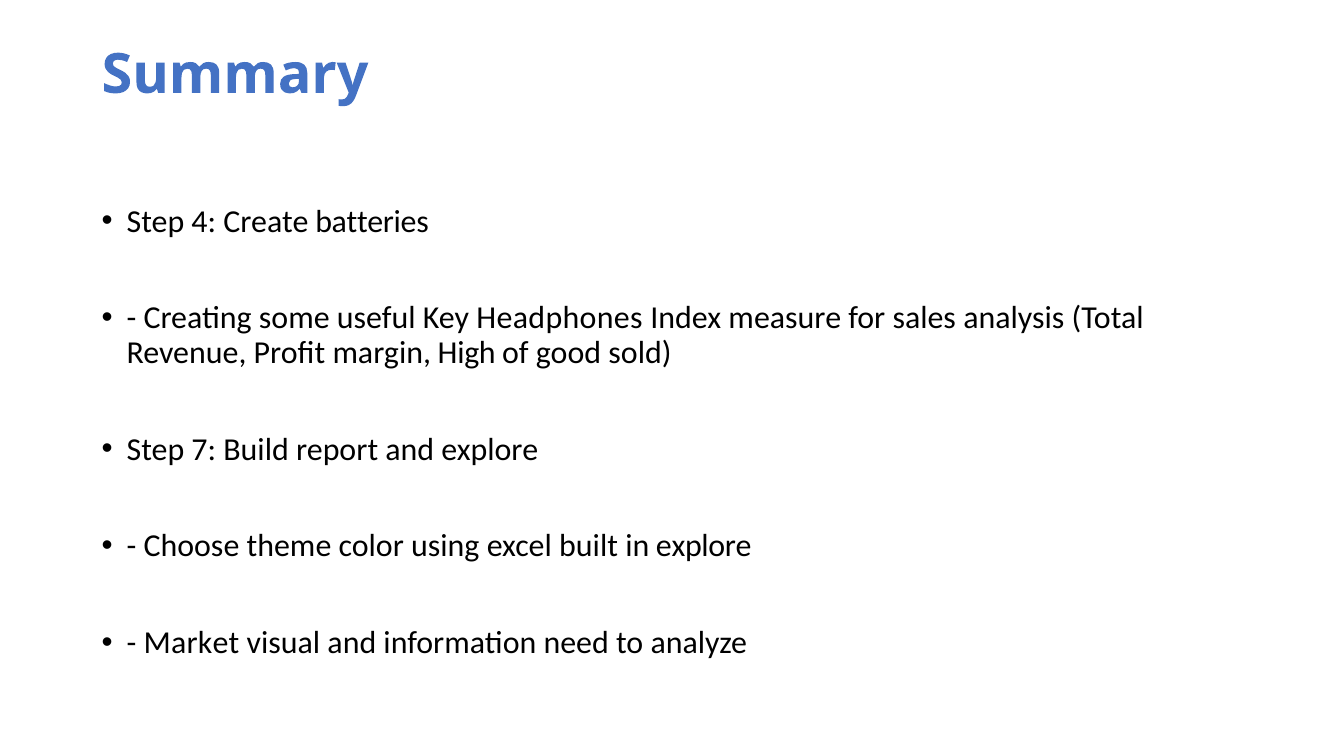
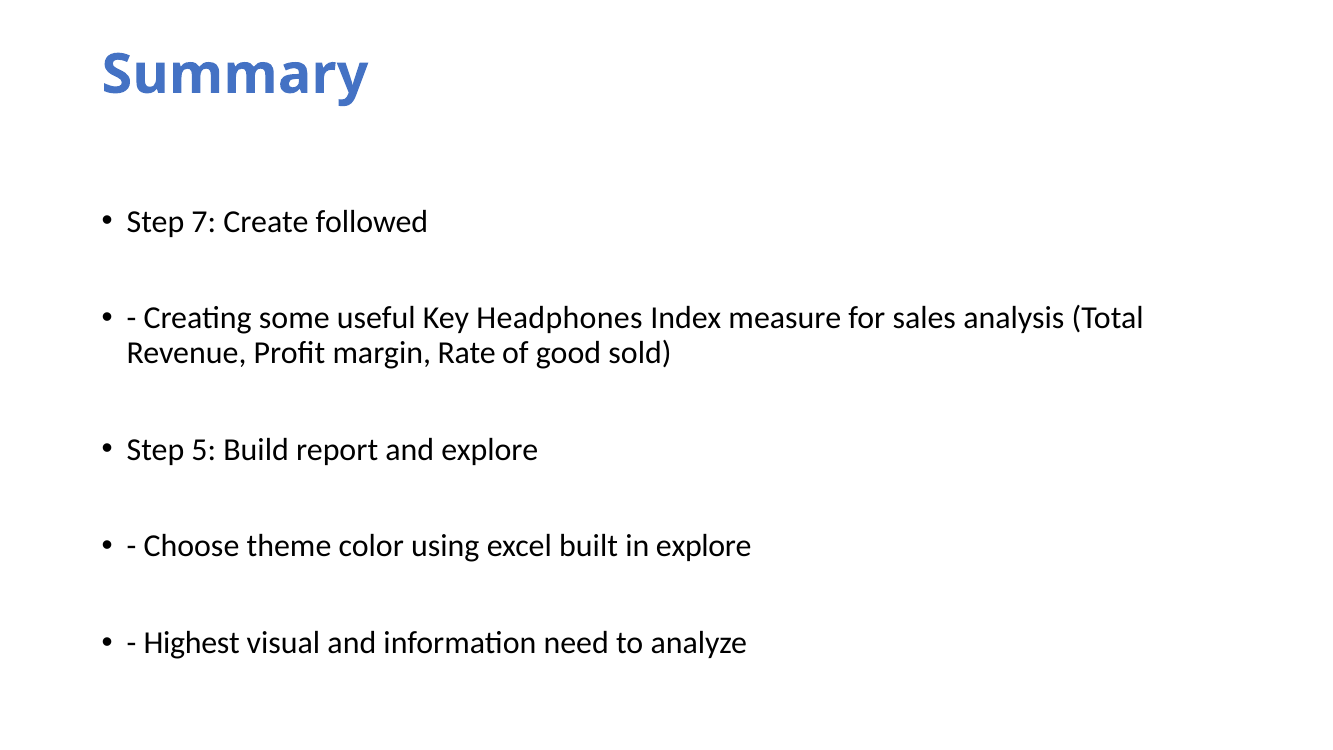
4: 4 -> 7
batteries: batteries -> followed
High: High -> Rate
7: 7 -> 5
Market: Market -> Highest
